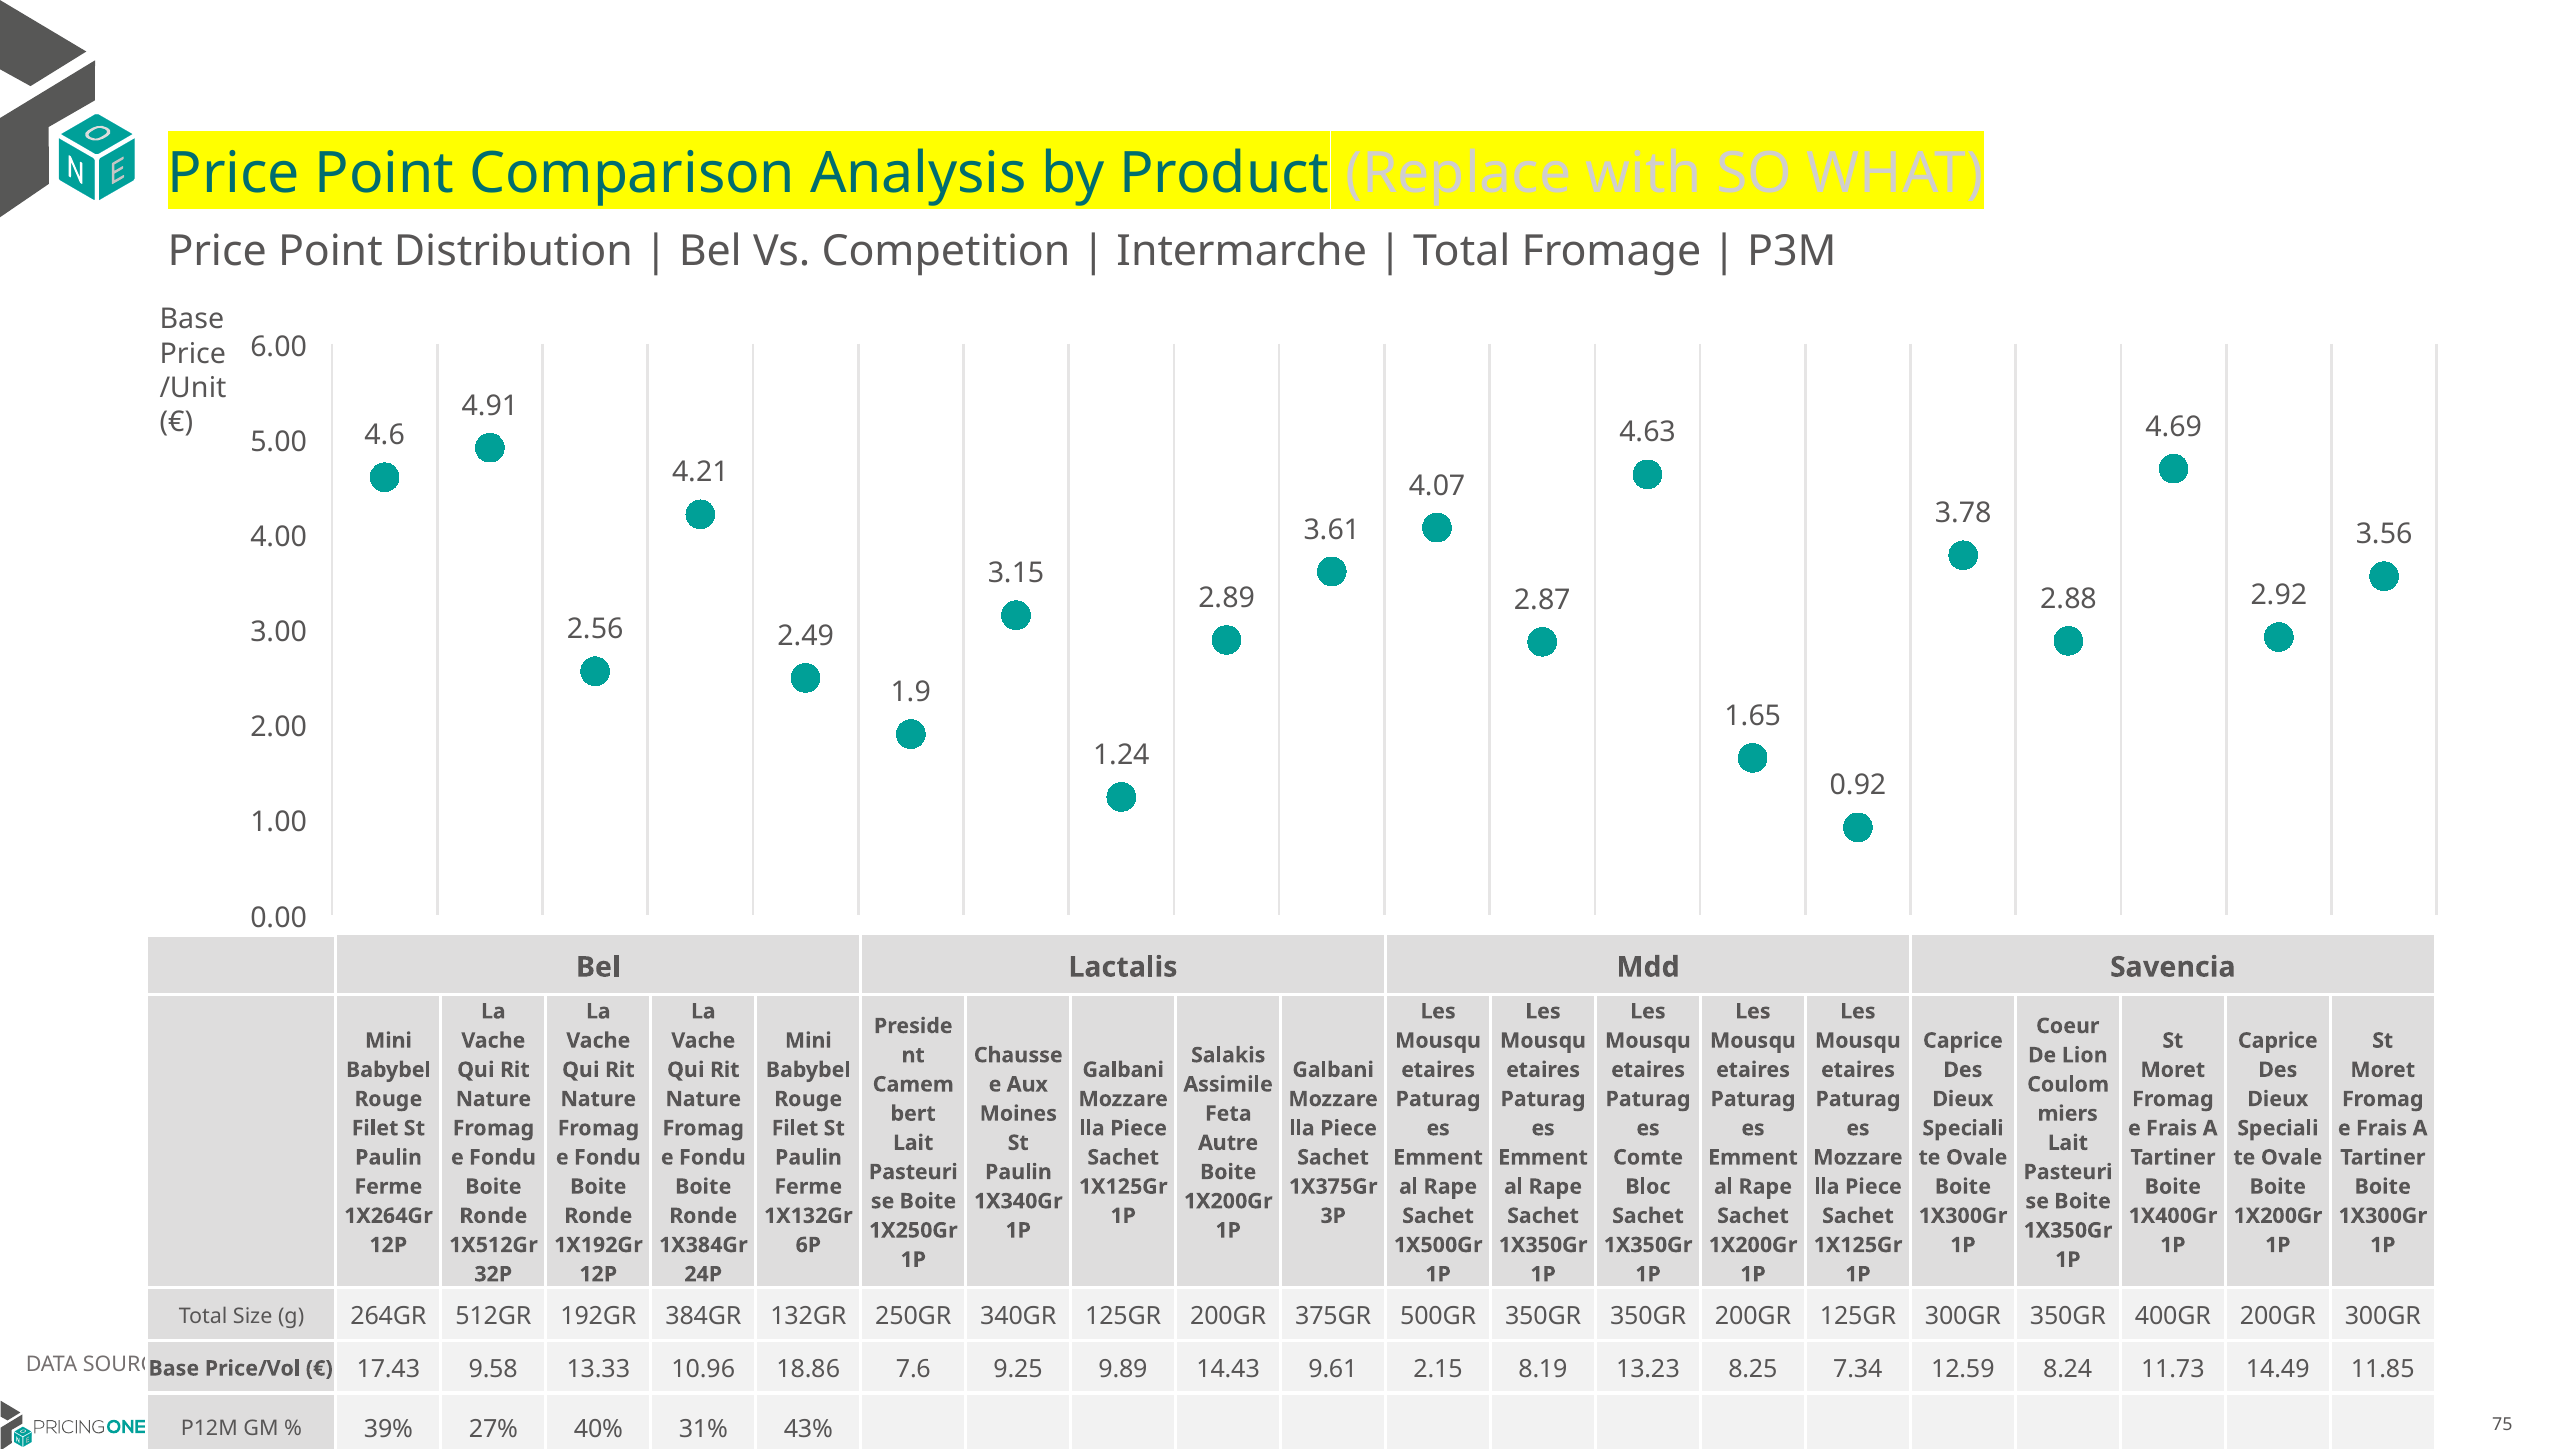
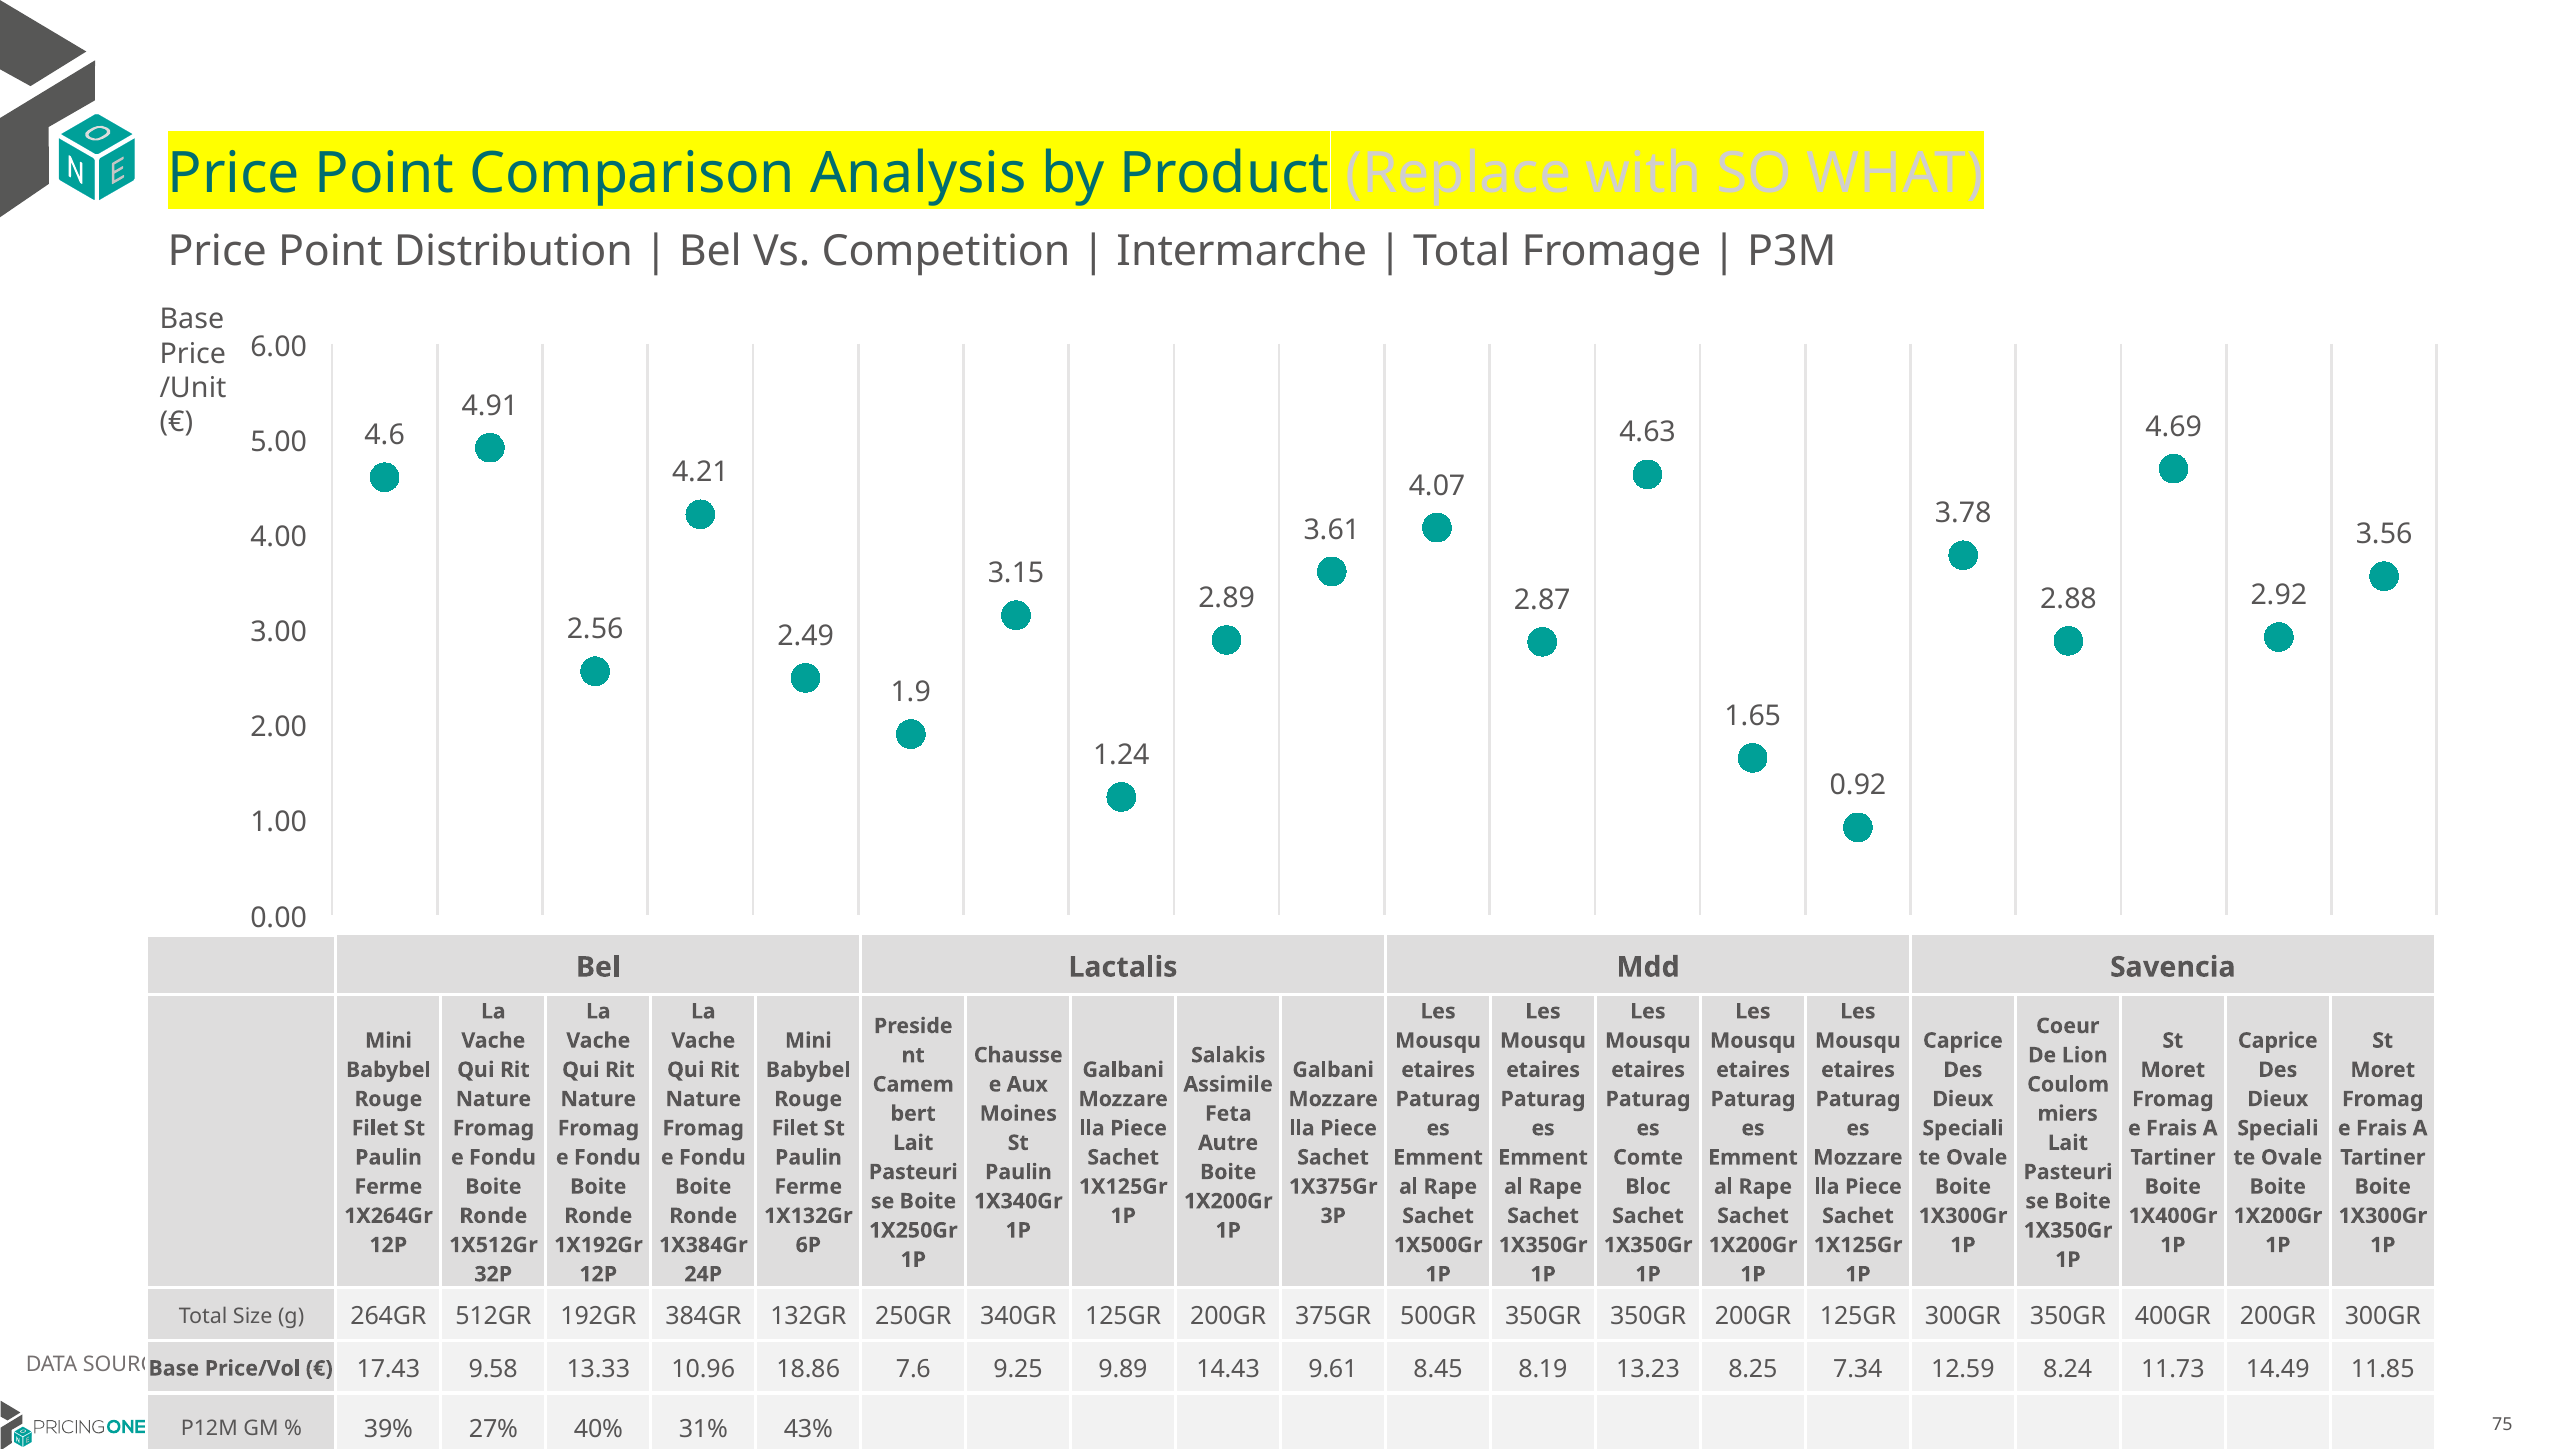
2.15: 2.15 -> 8.45
